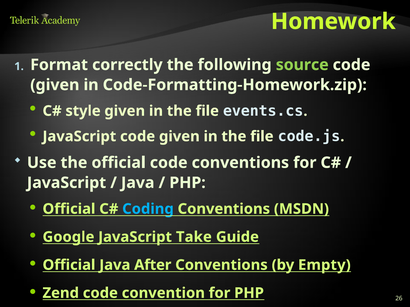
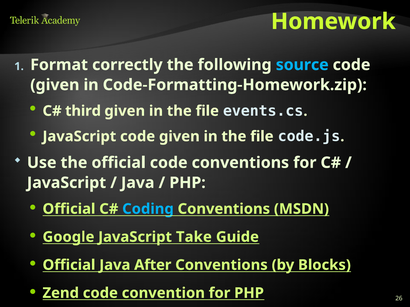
source colour: light green -> light blue
style: style -> third
Empty: Empty -> Blocks
